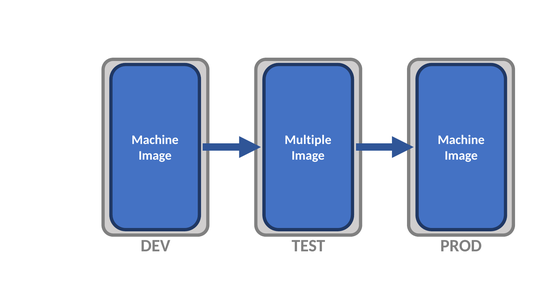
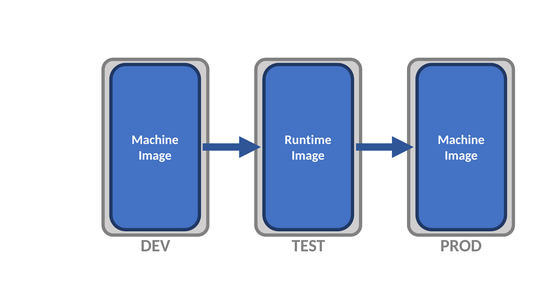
Multiple: Multiple -> Runtime
